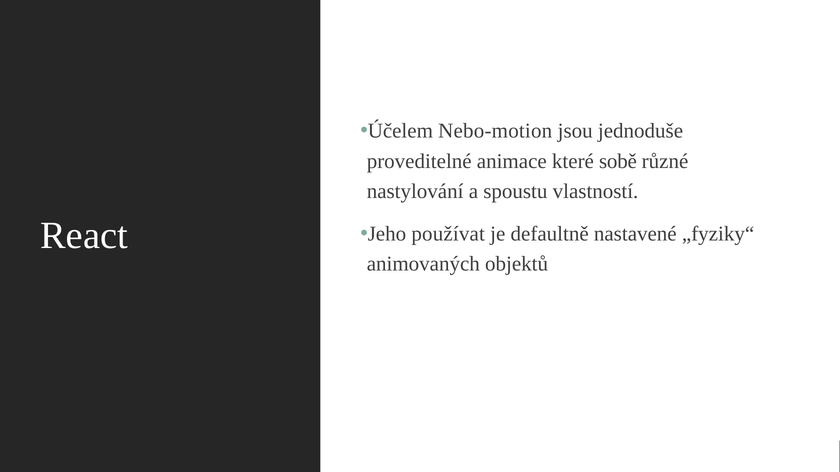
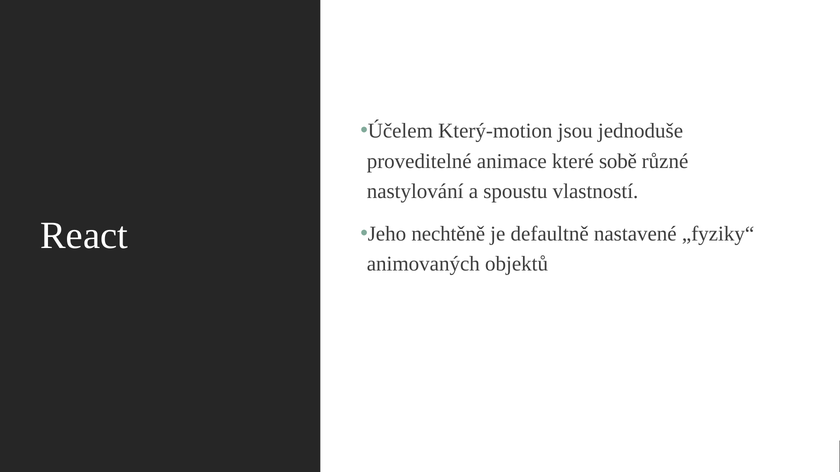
Nebo-motion: Nebo-motion -> Který-motion
používat: používat -> nechtěně
